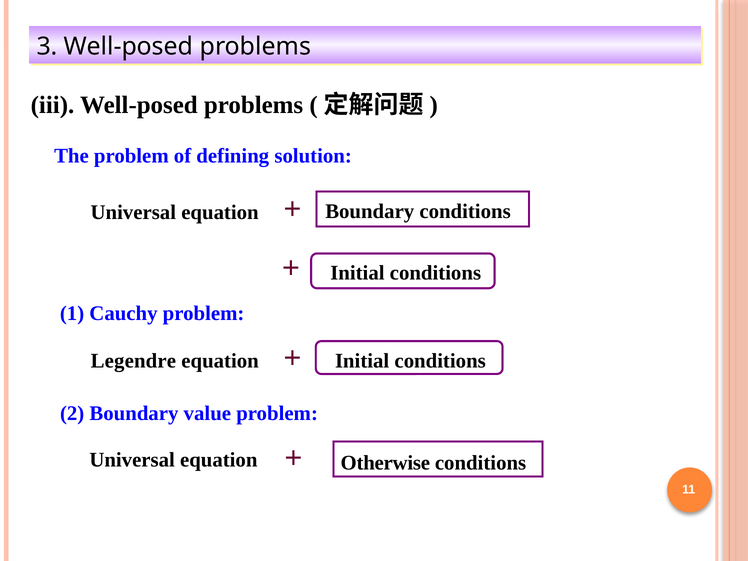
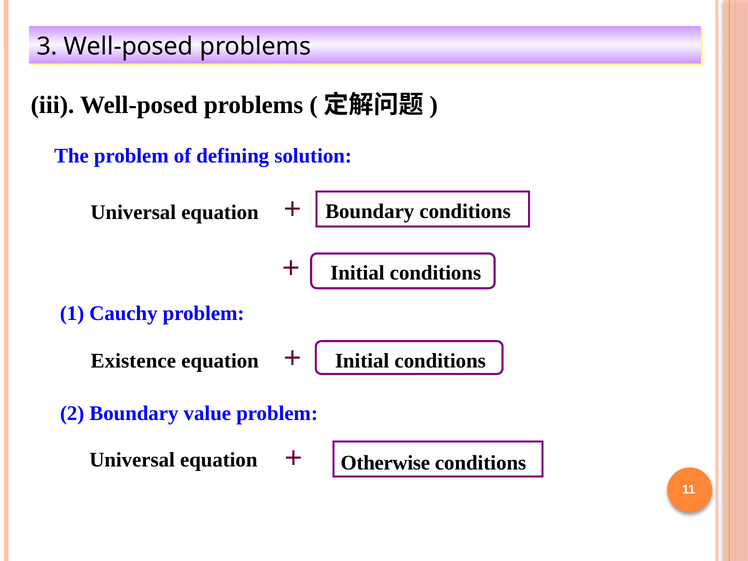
Legendre: Legendre -> Existence
